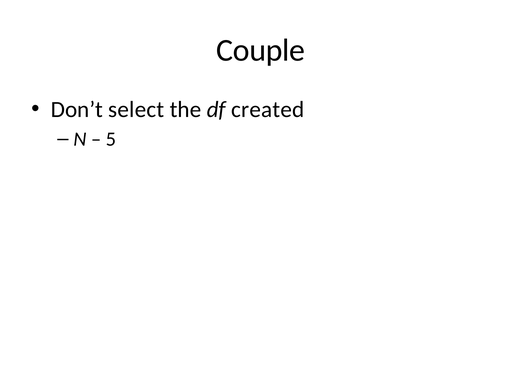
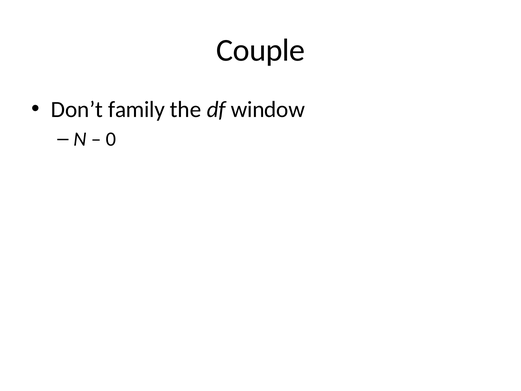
select: select -> family
created: created -> window
5: 5 -> 0
